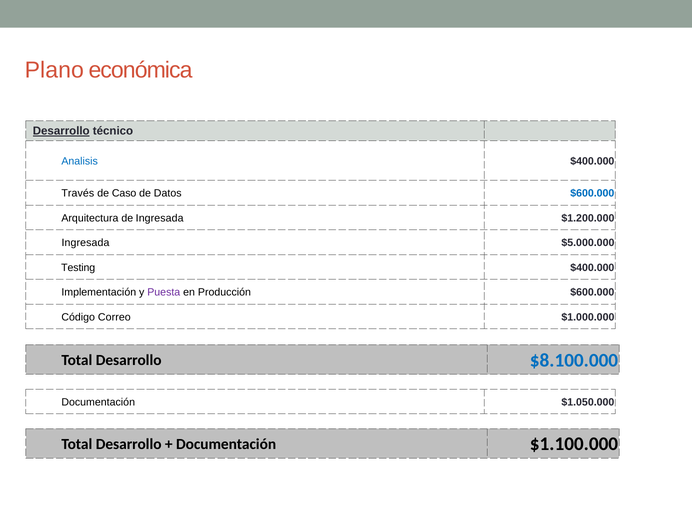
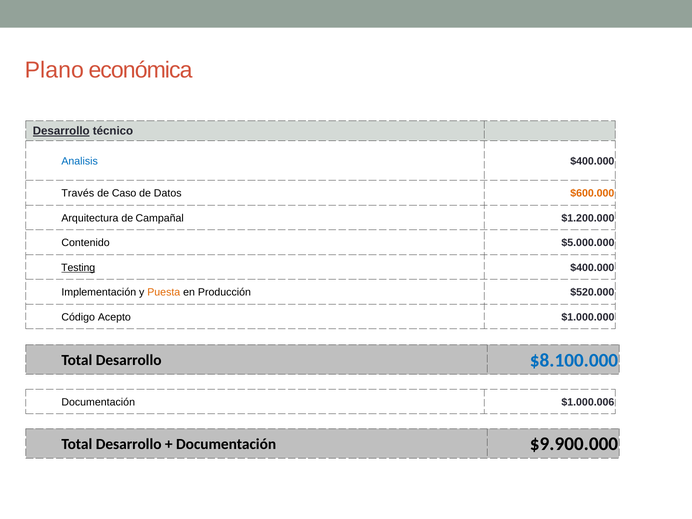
$600.000 at (592, 193) colour: blue -> orange
de Ingresada: Ingresada -> Campañal
Ingresada at (85, 243): Ingresada -> Contenido
Testing underline: none -> present
Puesta colour: purple -> orange
Producción $600.000: $600.000 -> $520.000
Correo: Correo -> Acepto
$1.050.000: $1.050.000 -> $1.000.006
$1.100.000: $1.100.000 -> $9.900.000
